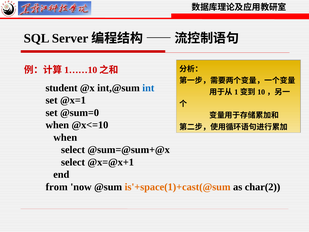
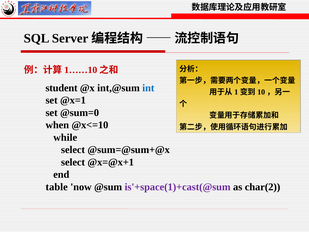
when at (65, 137): when -> while
from: from -> table
is'+space(1)+cast(@sum colour: orange -> purple
